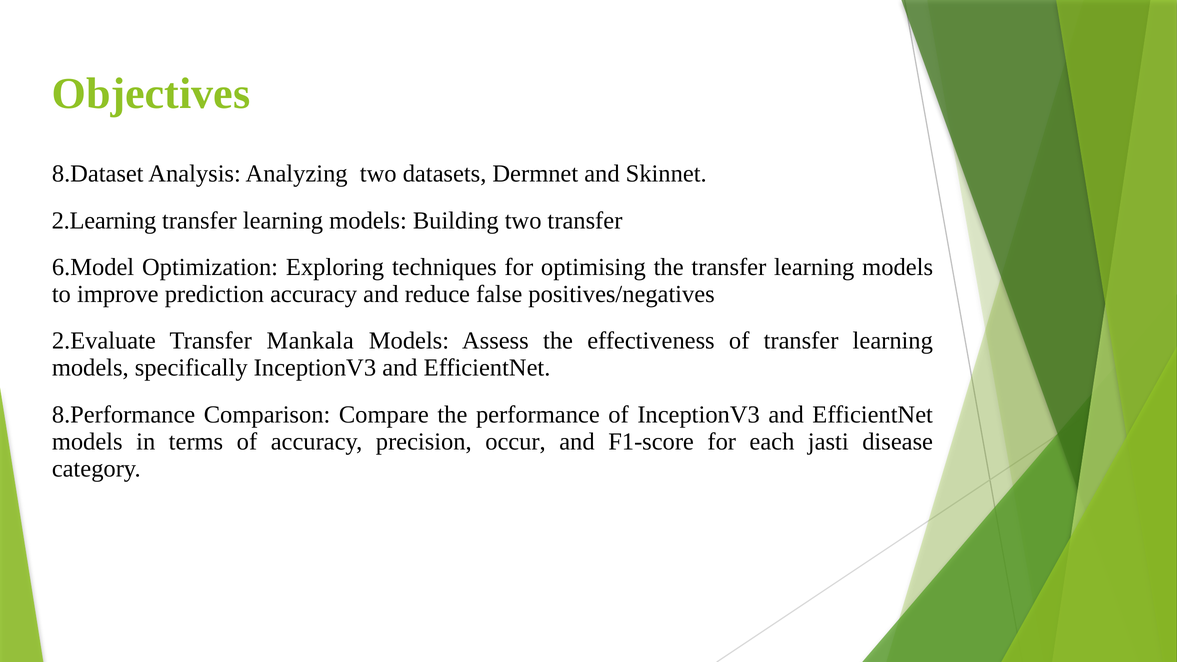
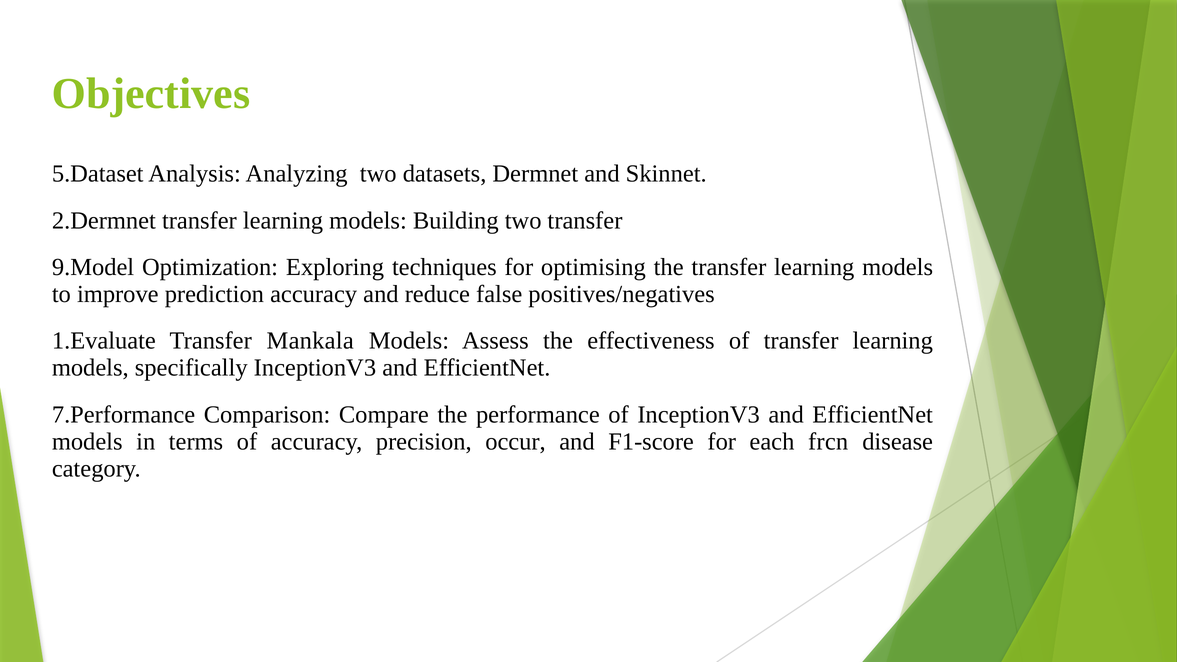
8.Dataset: 8.Dataset -> 5.Dataset
2.Learning: 2.Learning -> 2.Dermnet
6.Model: 6.Model -> 9.Model
2.Evaluate: 2.Evaluate -> 1.Evaluate
8.Performance: 8.Performance -> 7.Performance
jasti: jasti -> frcn
